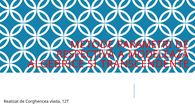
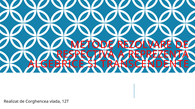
PARAMETRI: PARAMETRI -> REZOLVARE
MODELEAZĂ: MODELEAZĂ -> REPREZENTA
